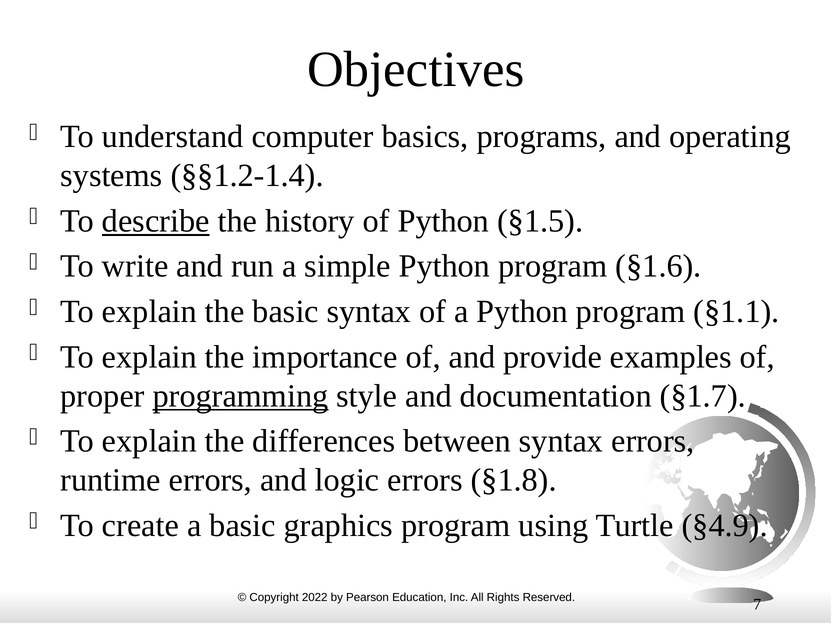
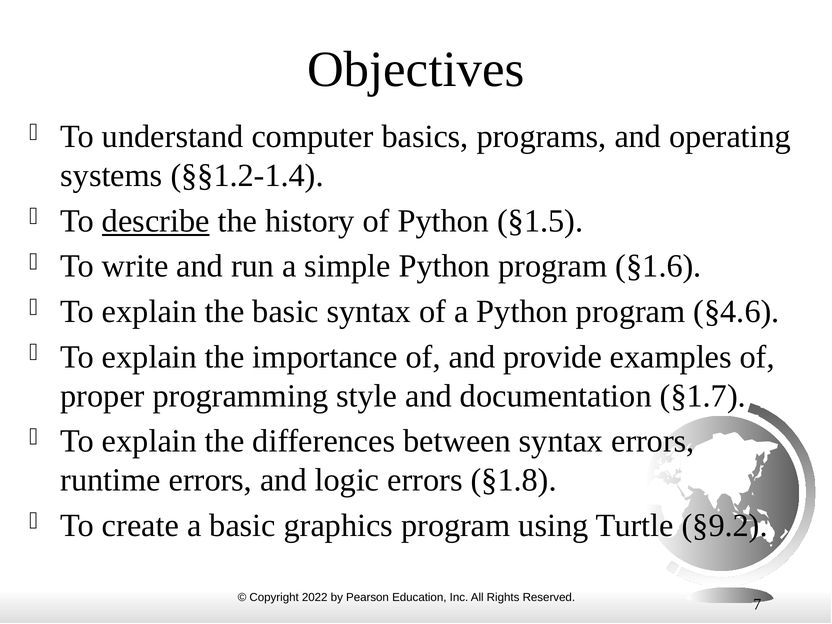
§1.1: §1.1 -> §4.6
programming underline: present -> none
§4.9: §4.9 -> §9.2
